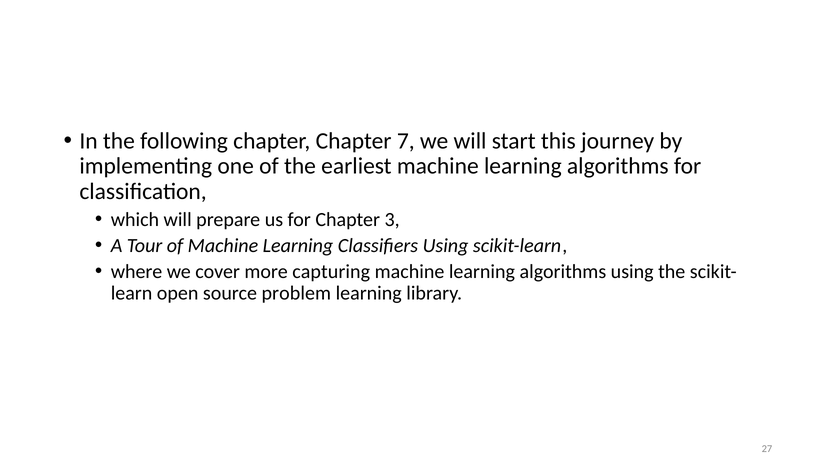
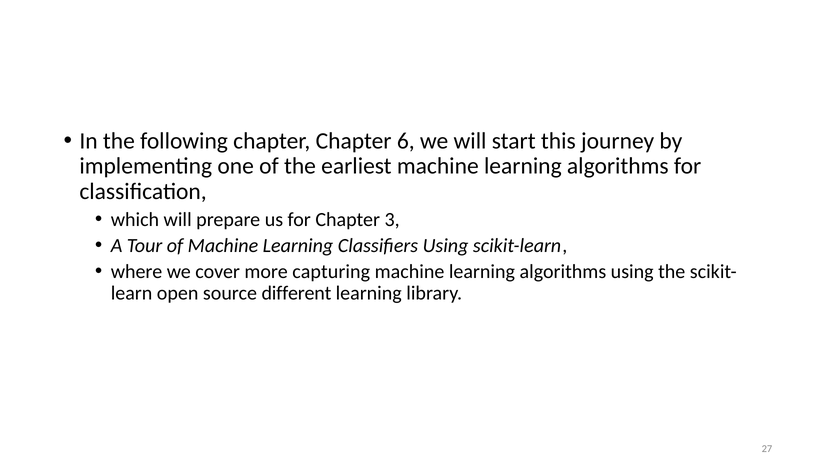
7: 7 -> 6
problem: problem -> different
